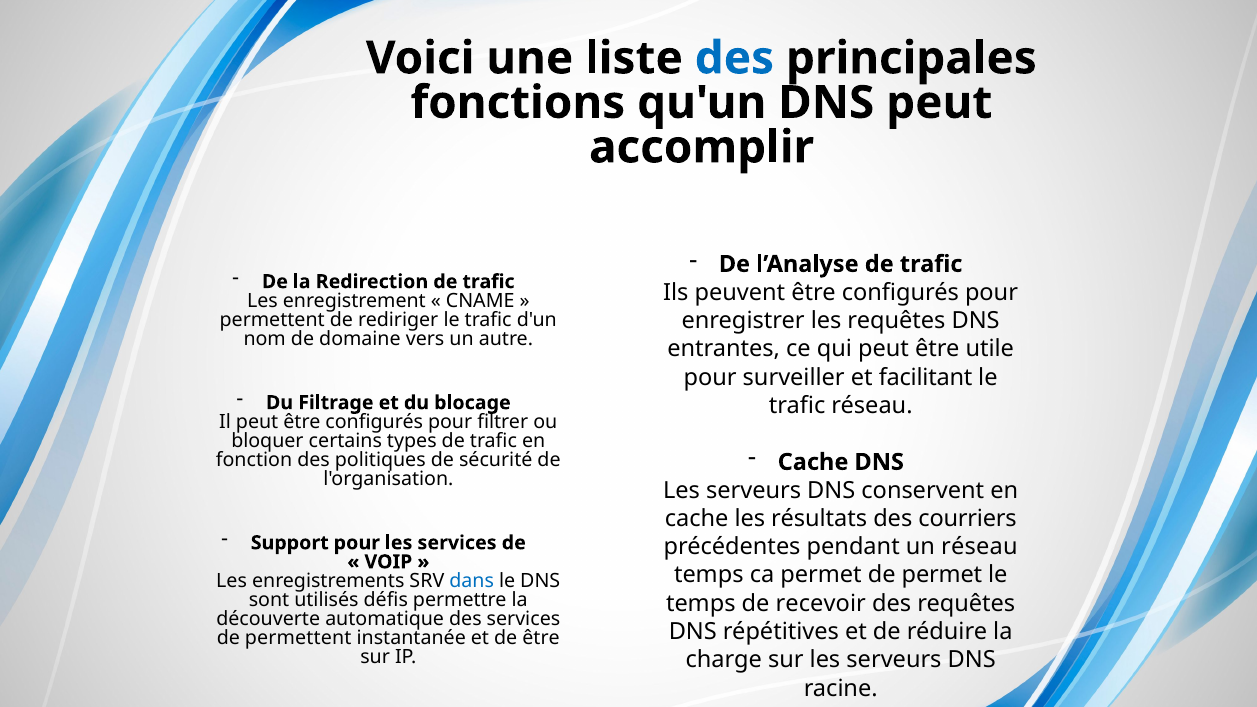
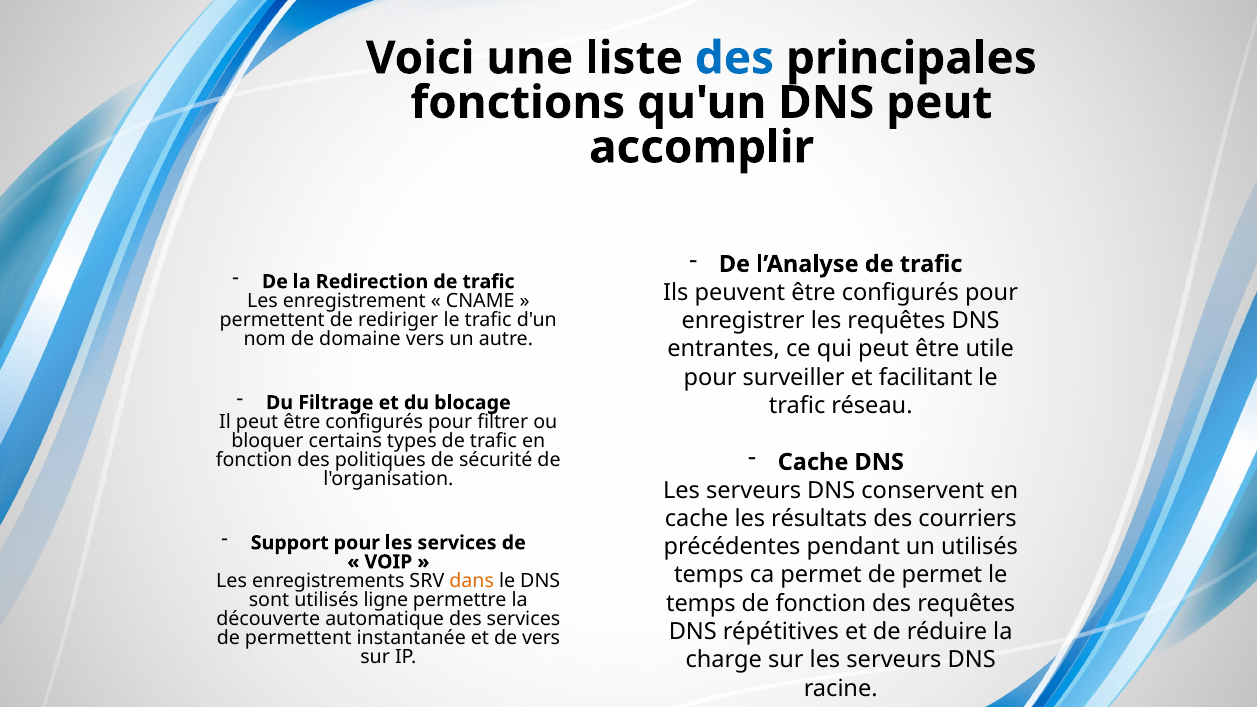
un réseau: réseau -> utilisés
dans colour: blue -> orange
défis: défis -> ligne
de recevoir: recevoir -> fonction
de être: être -> vers
